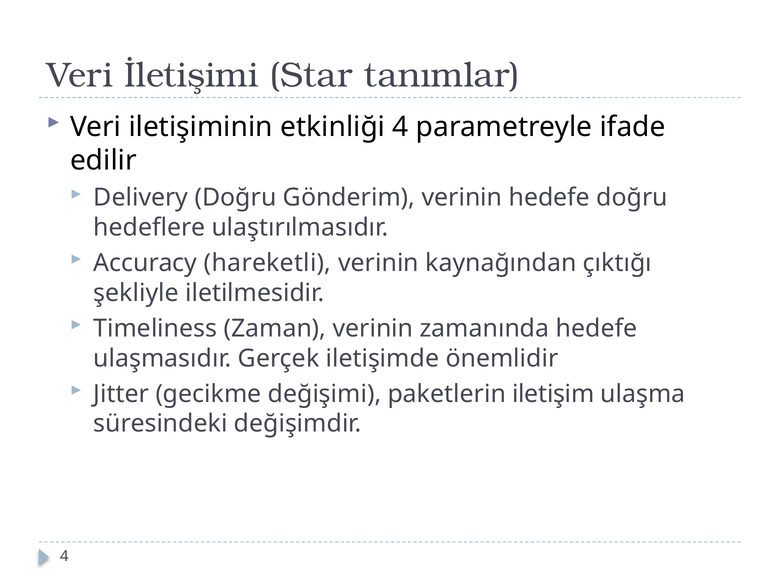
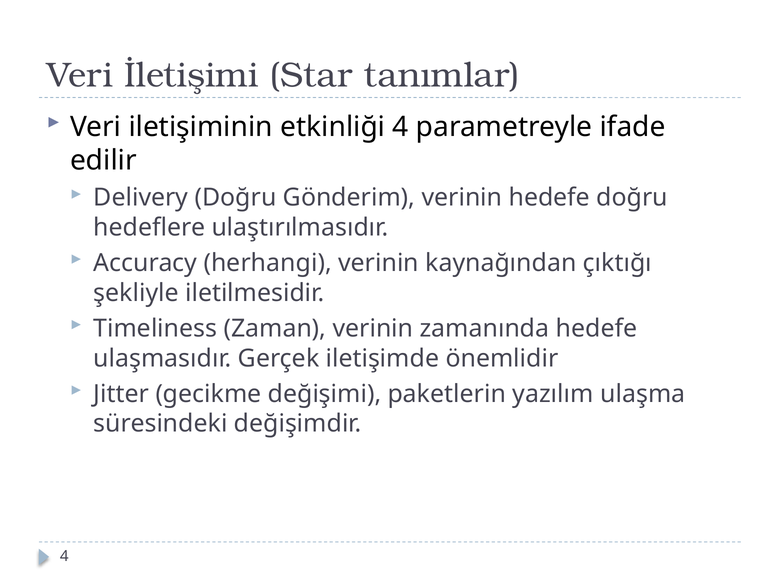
hareketli: hareketli -> herhangi
iletişim: iletişim -> yazılım
